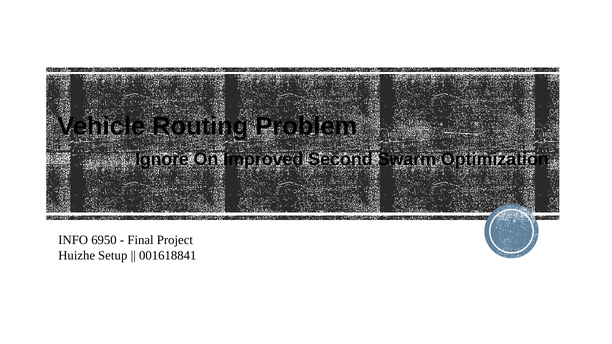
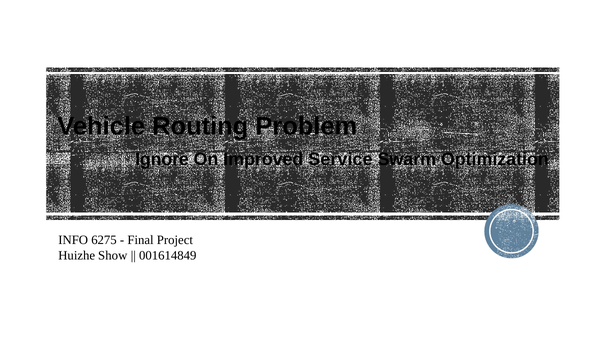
Second: Second -> Service
6950: 6950 -> 6275
Setup: Setup -> Show
001618841: 001618841 -> 001614849
